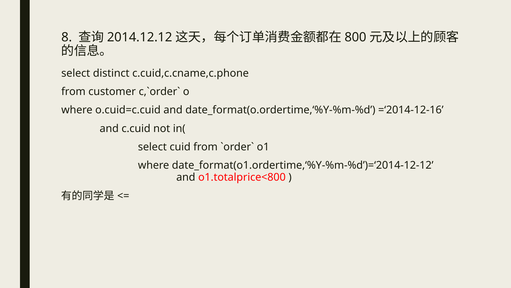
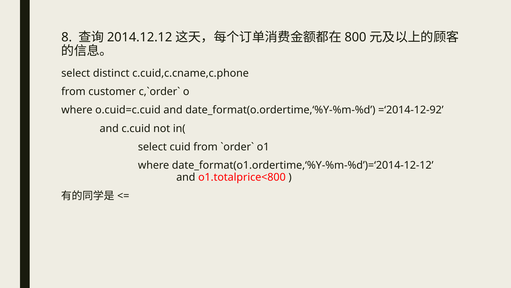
=‘2014-12-16: =‘2014-12-16 -> =‘2014-12-92
